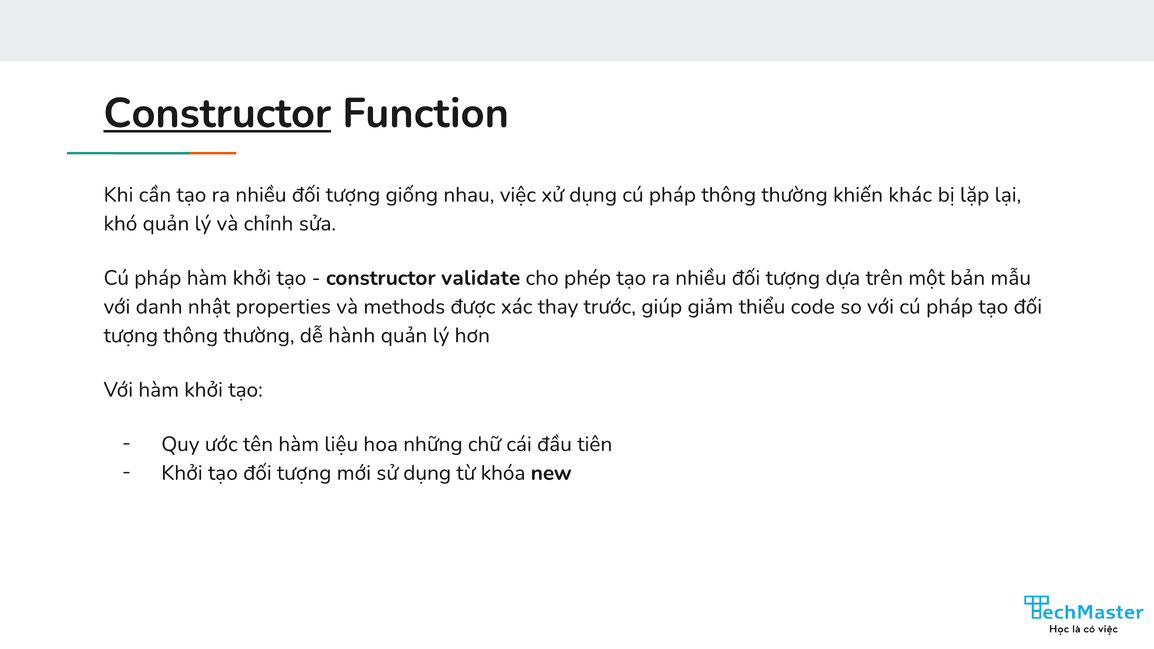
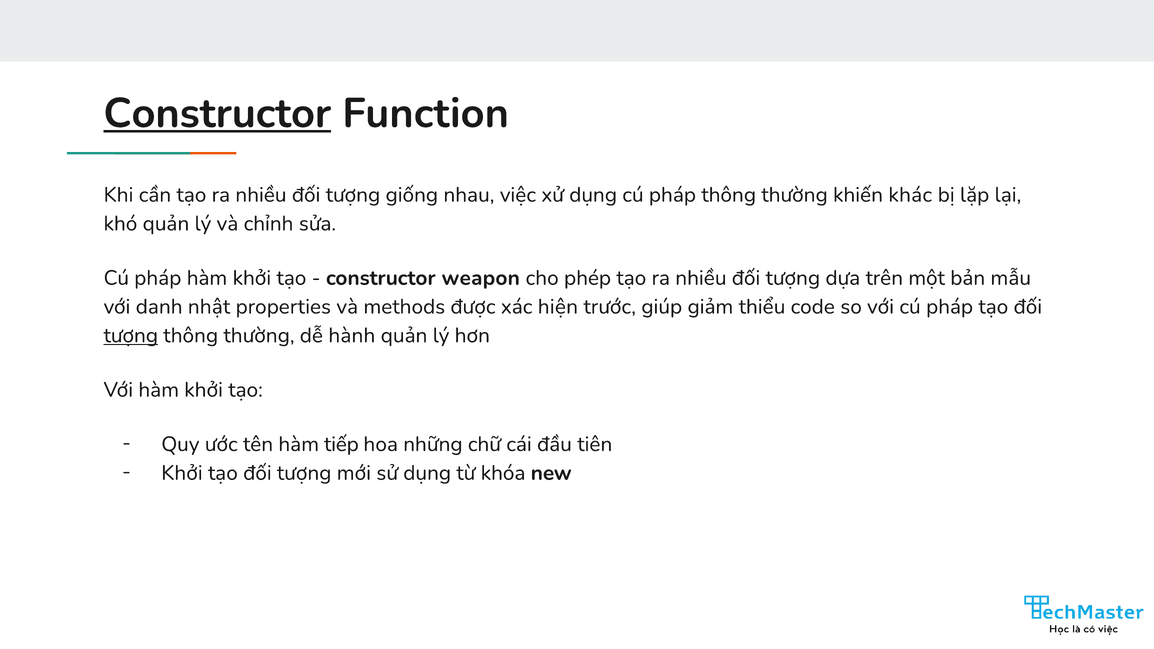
validate: validate -> weapon
thay: thay -> hiện
tượng at (131, 336) underline: none -> present
liệu: liệu -> tiếp
